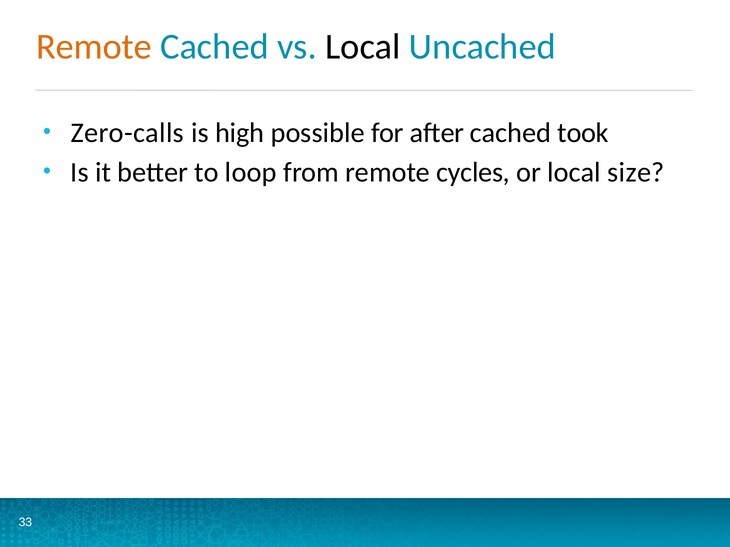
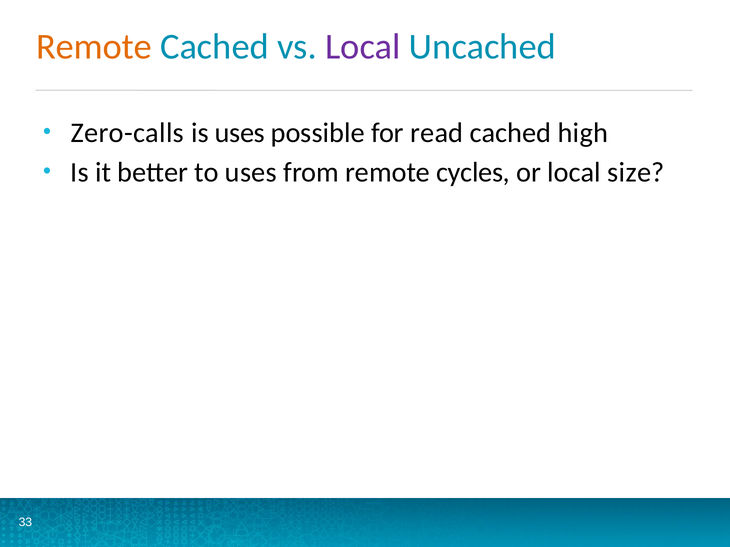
Local at (363, 47) colour: black -> purple
is high: high -> uses
after: after -> read
took: took -> high
to loop: loop -> uses
